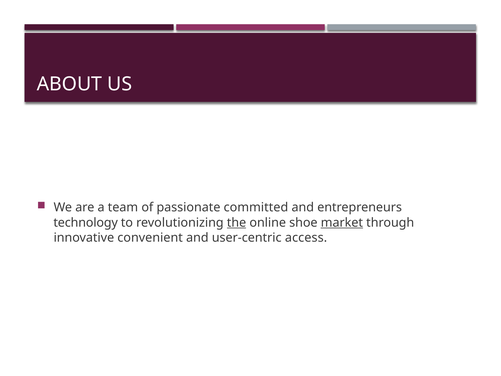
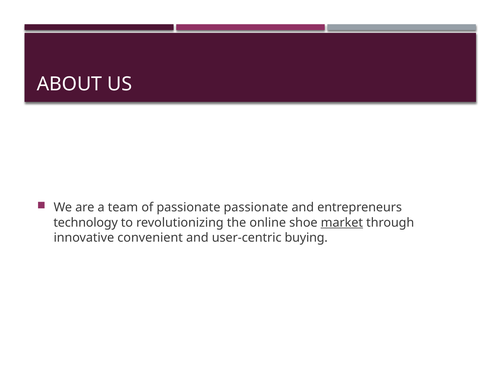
passionate committed: committed -> passionate
the underline: present -> none
access: access -> buying
